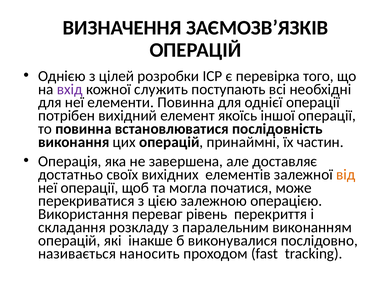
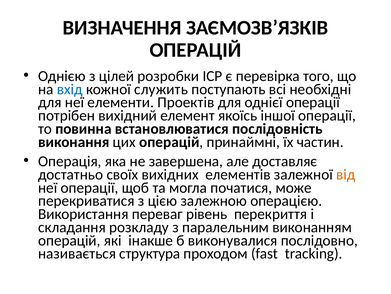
вхід colour: purple -> blue
елементи Повинна: Повинна -> Проектів
наносить: наносить -> структура
